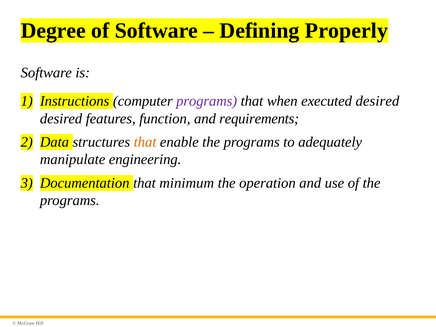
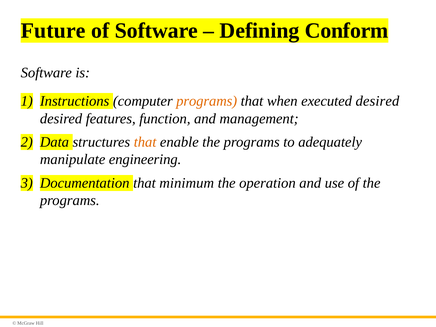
Degree: Degree -> Future
Properly: Properly -> Conform
programs at (207, 101) colour: purple -> orange
requirements: requirements -> management
